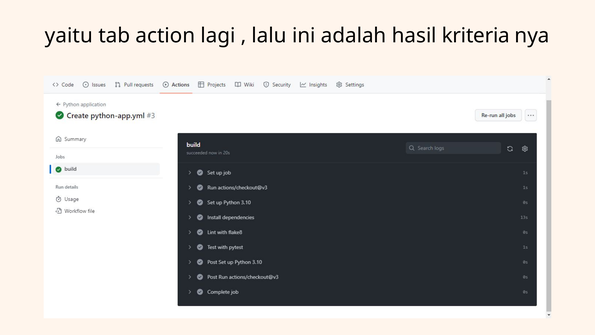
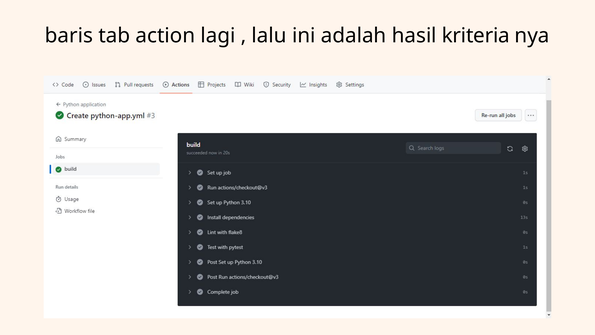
yaitu: yaitu -> baris
